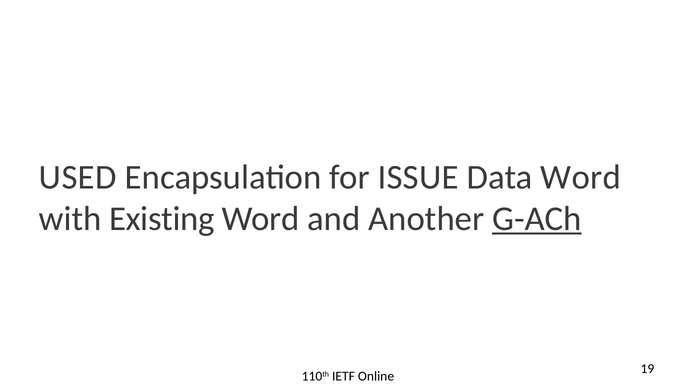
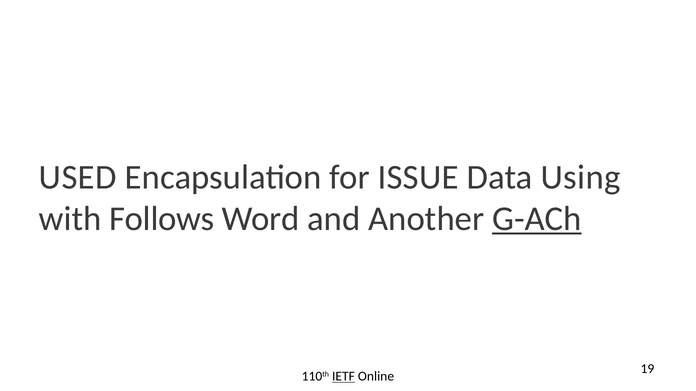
Data Word: Word -> Using
Existing: Existing -> Follows
IETF underline: none -> present
